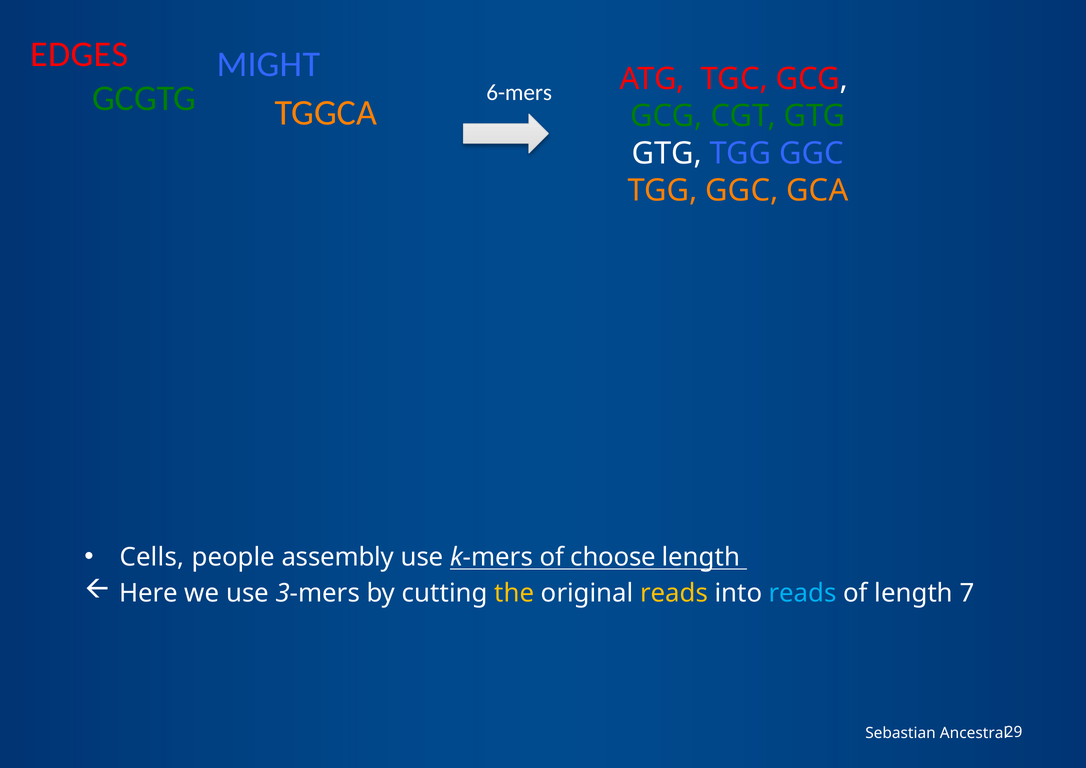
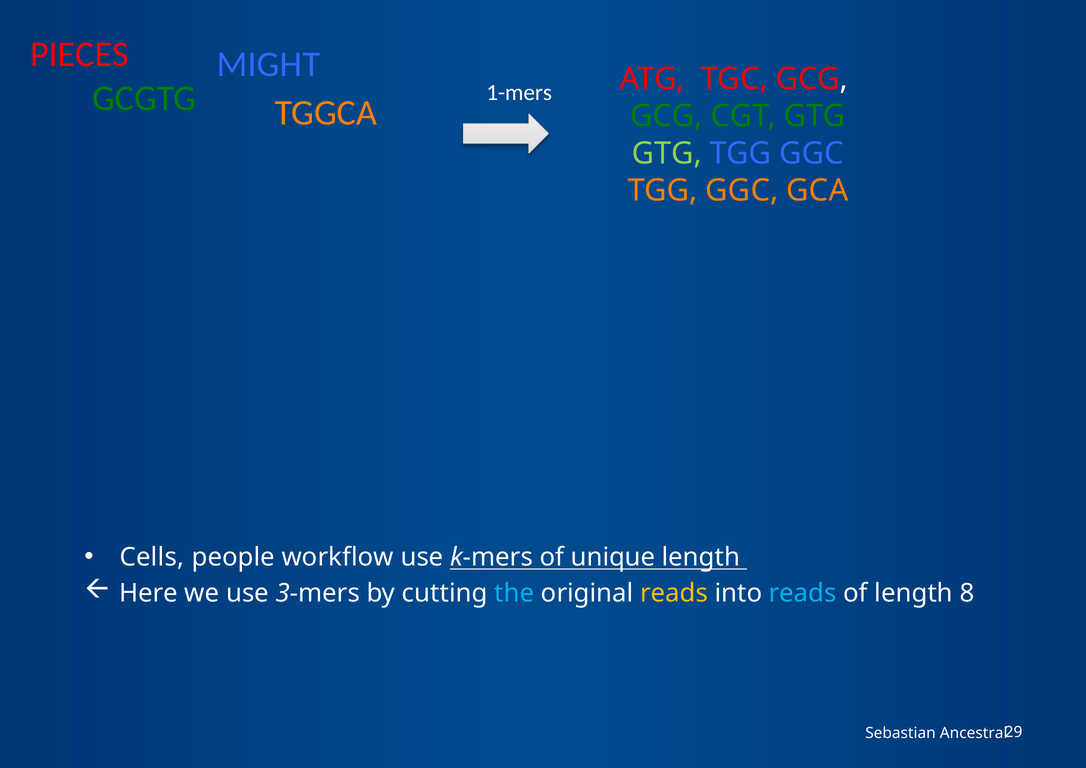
EDGES: EDGES -> PIECES
6-mers: 6-mers -> 1-mers
GTG at (667, 153) colour: white -> light green
assembly: assembly -> workflow
choose: choose -> unique
the colour: yellow -> light blue
7: 7 -> 8
